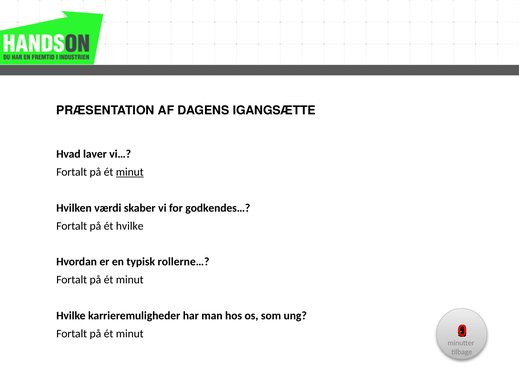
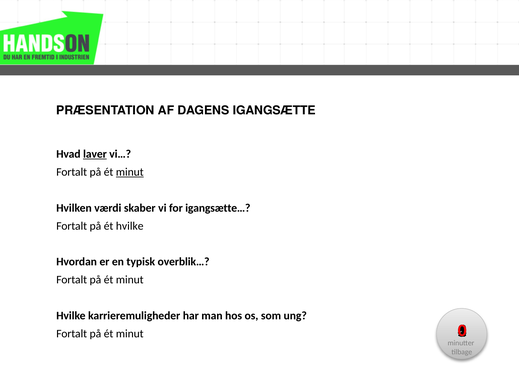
laver underline: none -> present
godkendes…: godkendes… -> igangsætte…
rollerne…: rollerne… -> overblik…
